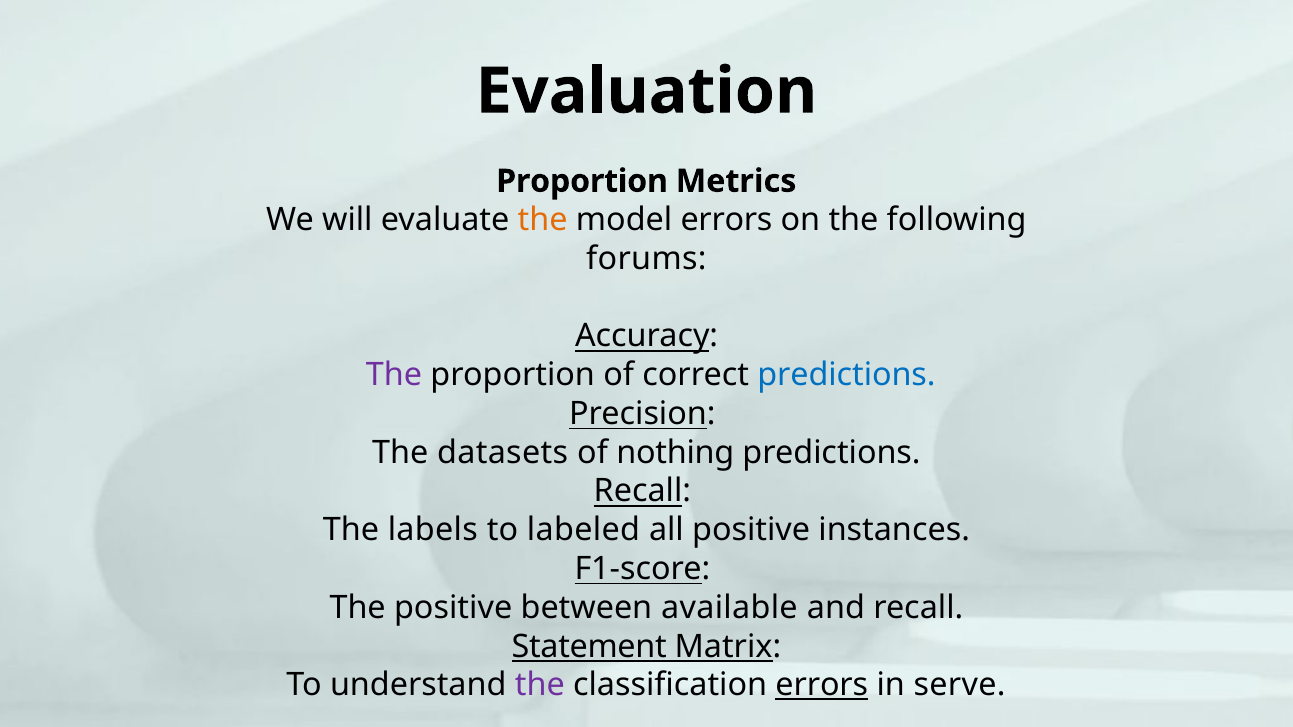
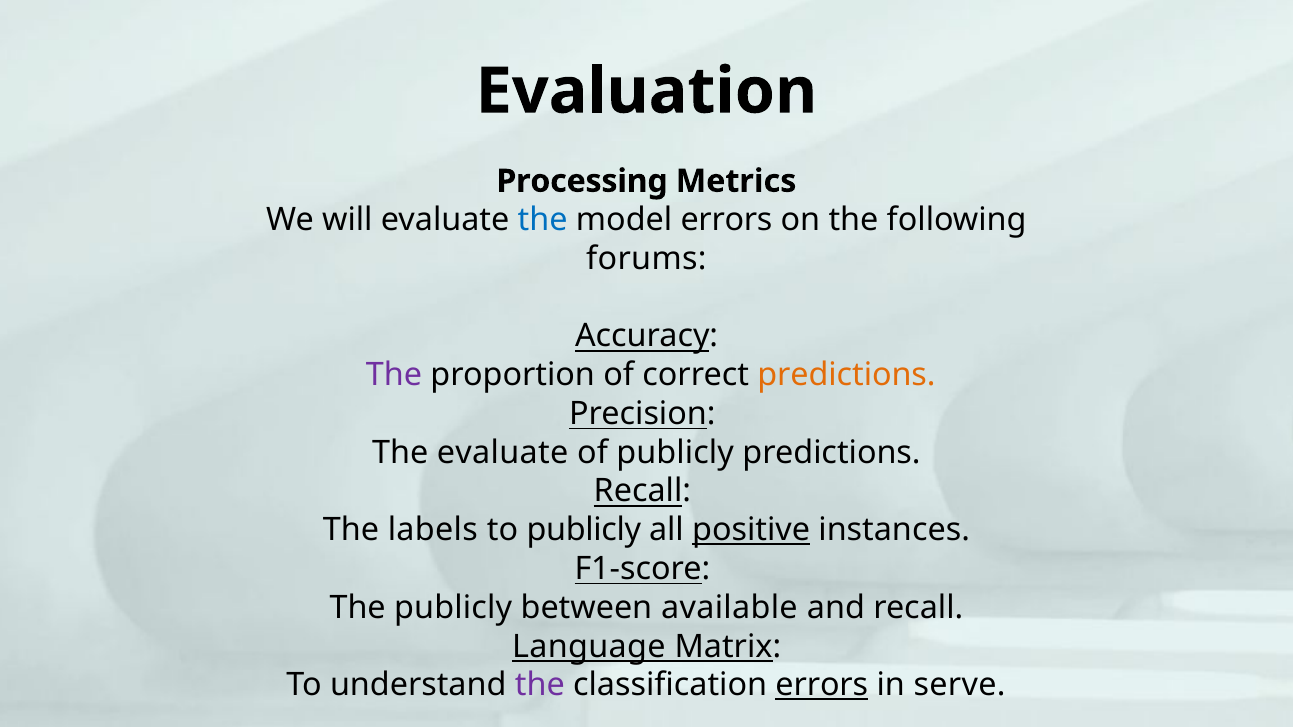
Proportion at (582, 181): Proportion -> Processing
the at (543, 220) colour: orange -> blue
predictions at (846, 375) colour: blue -> orange
The datasets: datasets -> evaluate
of nothing: nothing -> publicly
to labeled: labeled -> publicly
positive at (751, 530) underline: none -> present
The positive: positive -> publicly
Statement: Statement -> Language
